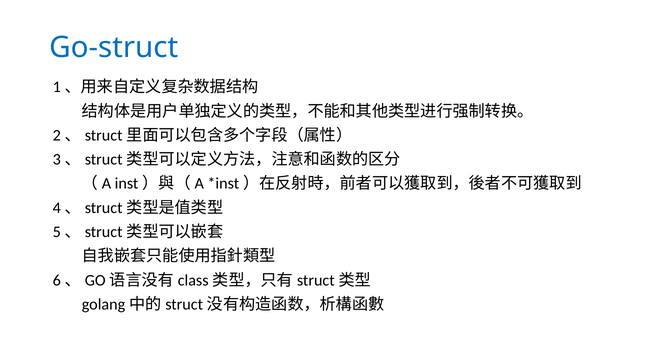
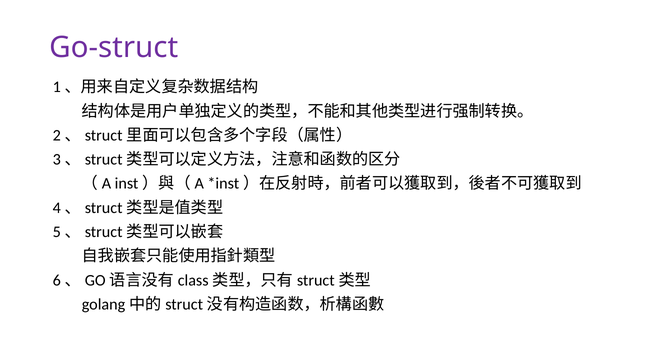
Go-struct colour: blue -> purple
